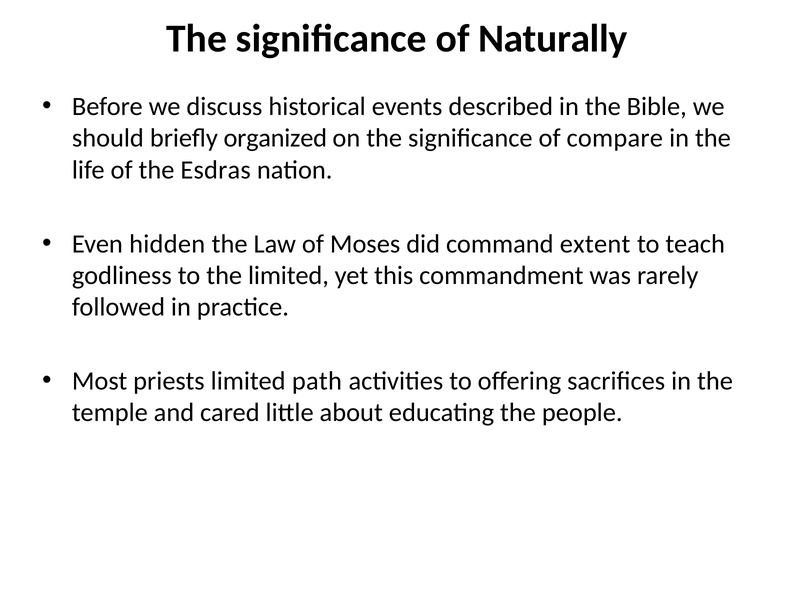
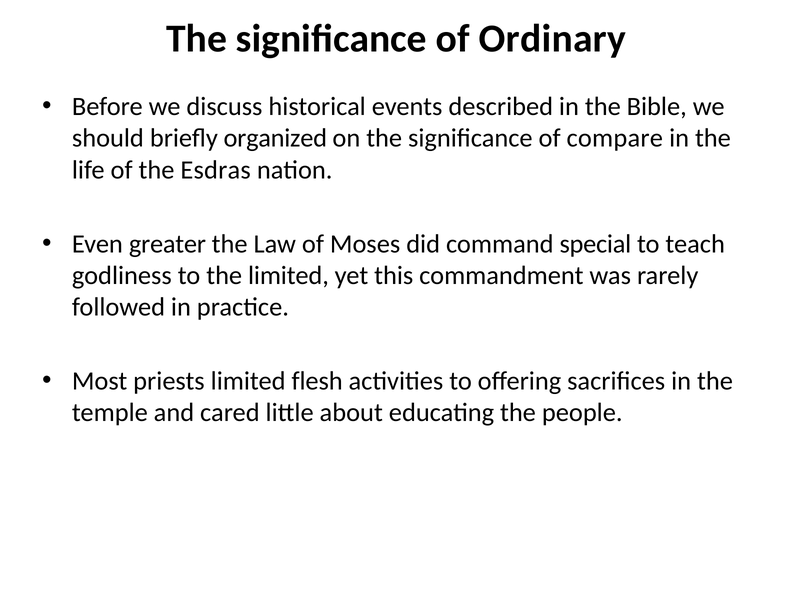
Naturally: Naturally -> Ordinary
hidden: hidden -> greater
extent: extent -> special
path: path -> flesh
